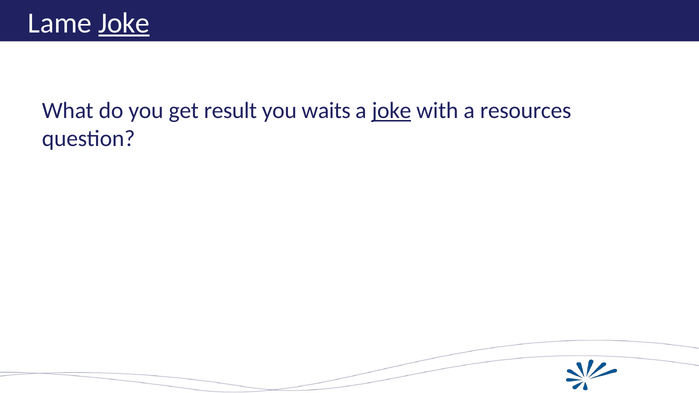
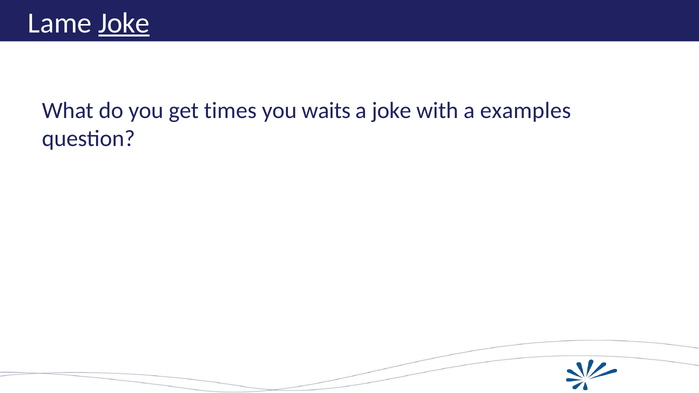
result: result -> times
joke at (392, 111) underline: present -> none
resources: resources -> examples
